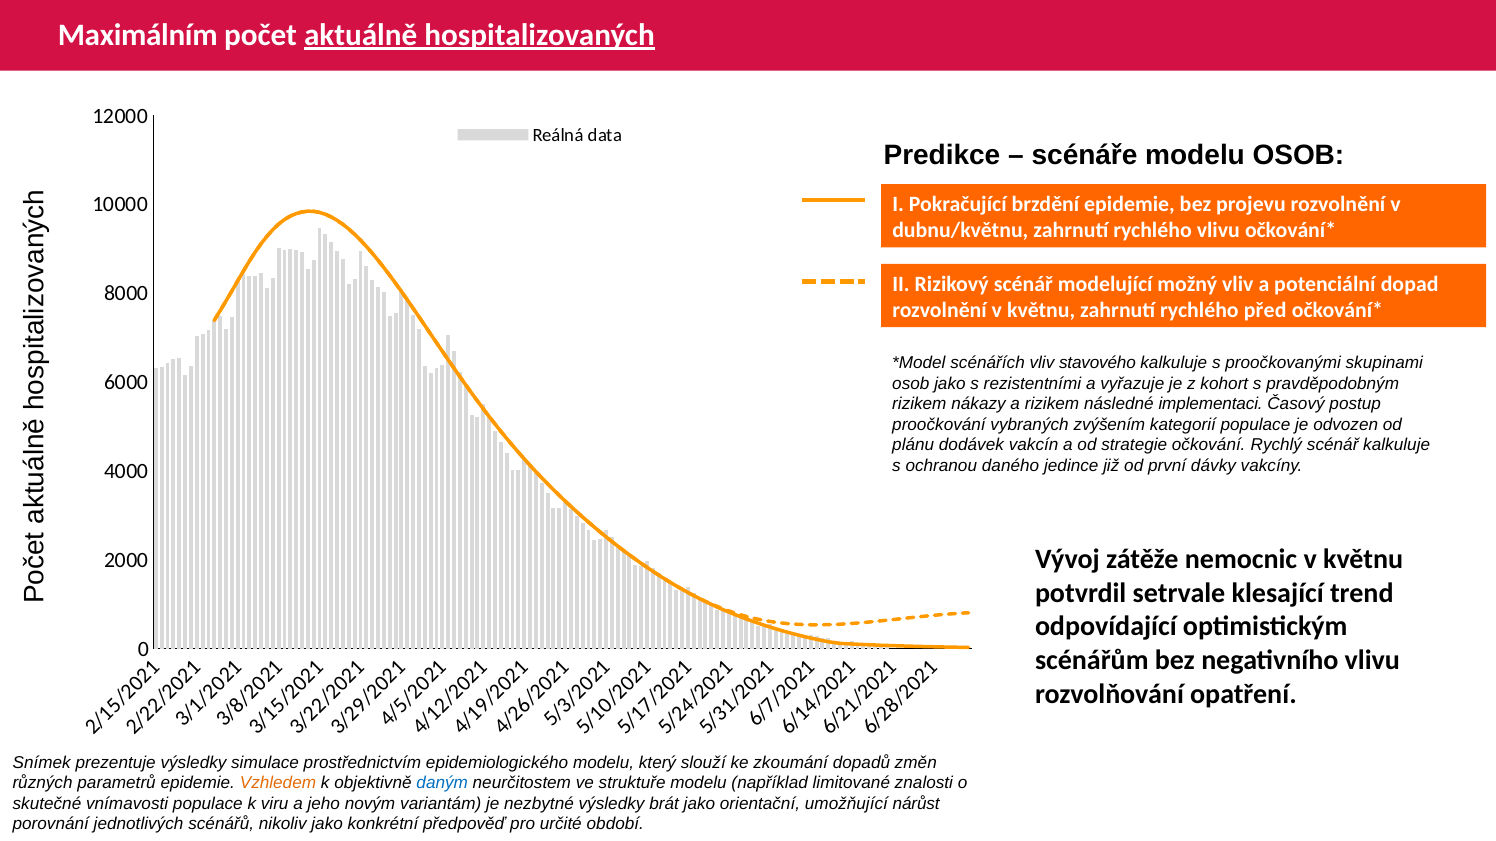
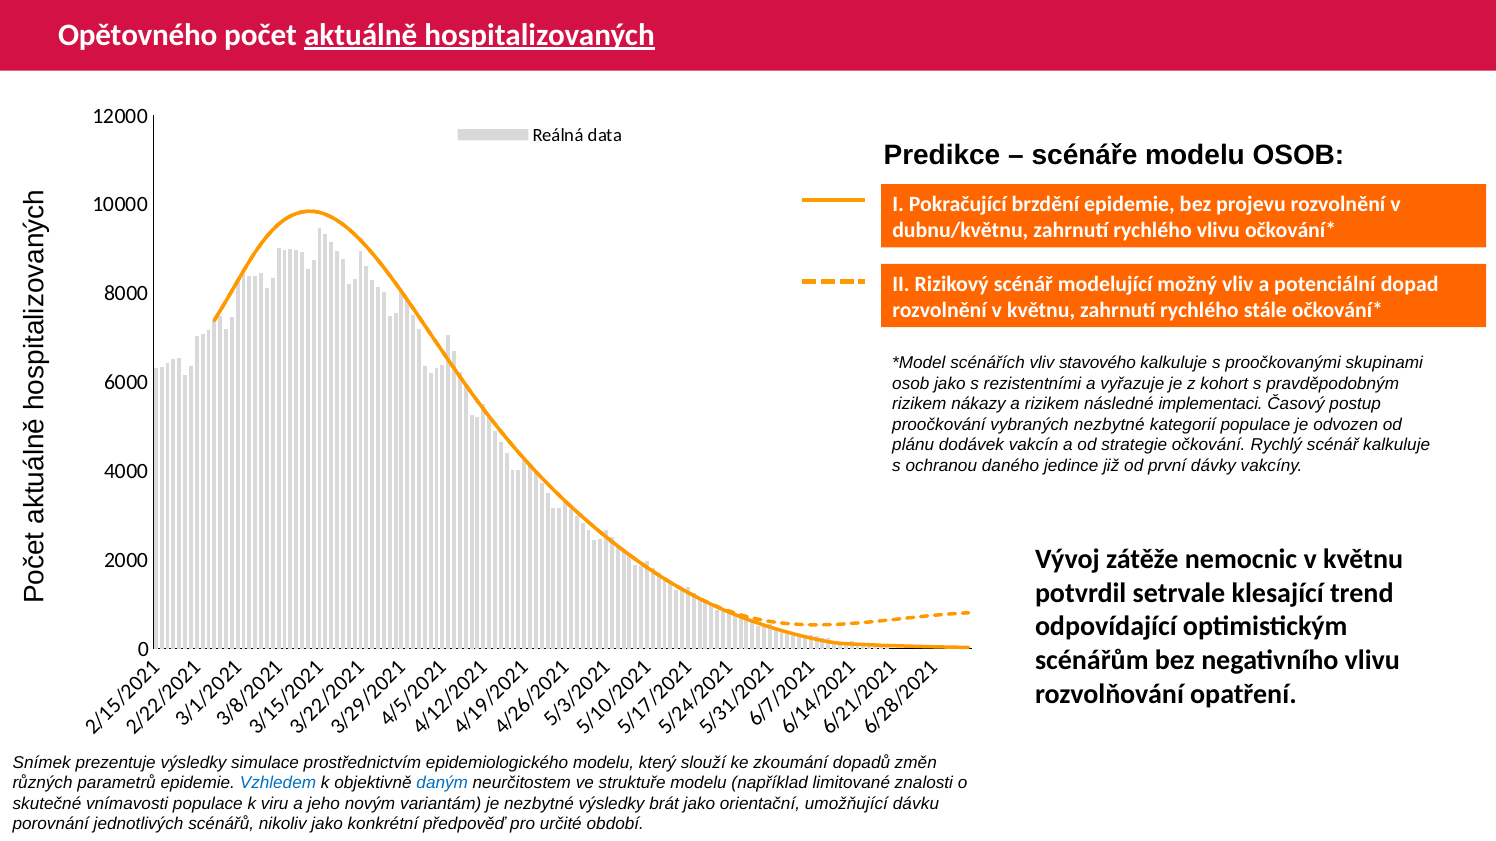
Maximálním: Maximálním -> Opětovného
před: před -> stále
vybraných zvýšením: zvýšením -> nezbytné
Vzhledem colour: orange -> blue
nárůst: nárůst -> dávku
